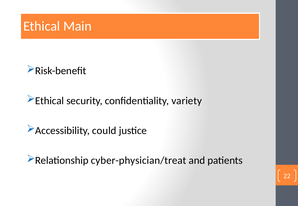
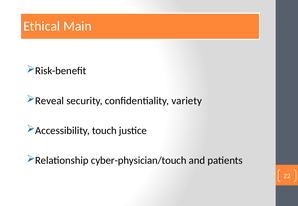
Ethical at (50, 101): Ethical -> Reveal
could: could -> touch
cyber-physician/treat: cyber-physician/treat -> cyber-physician/touch
